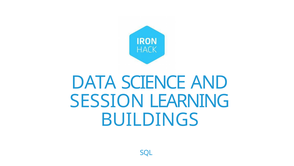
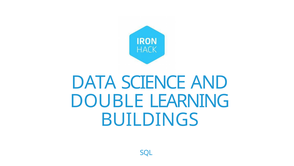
SESSION: SESSION -> DOUBLE
